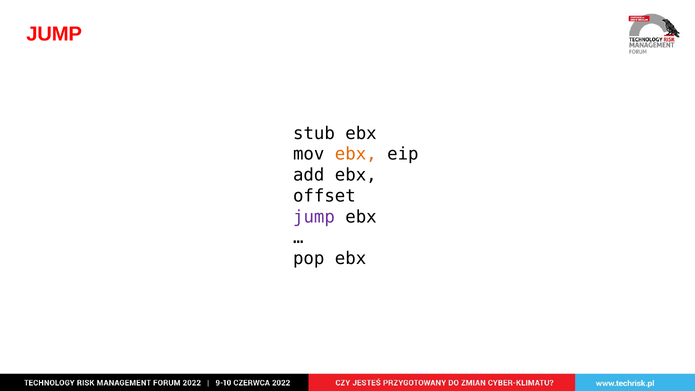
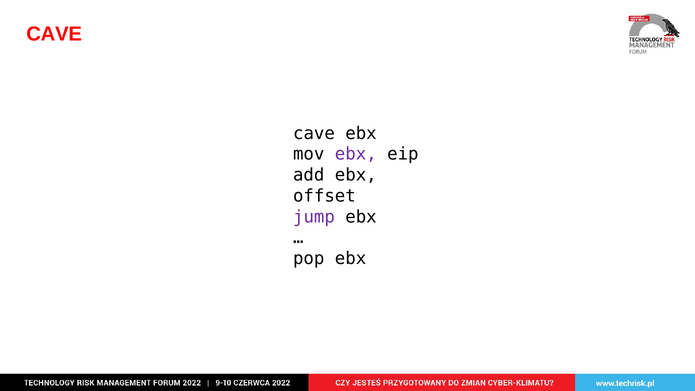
JUMP at (54, 34): JUMP -> CAVE
stub at (314, 133): stub -> cave
ebx at (356, 154) colour: orange -> purple
